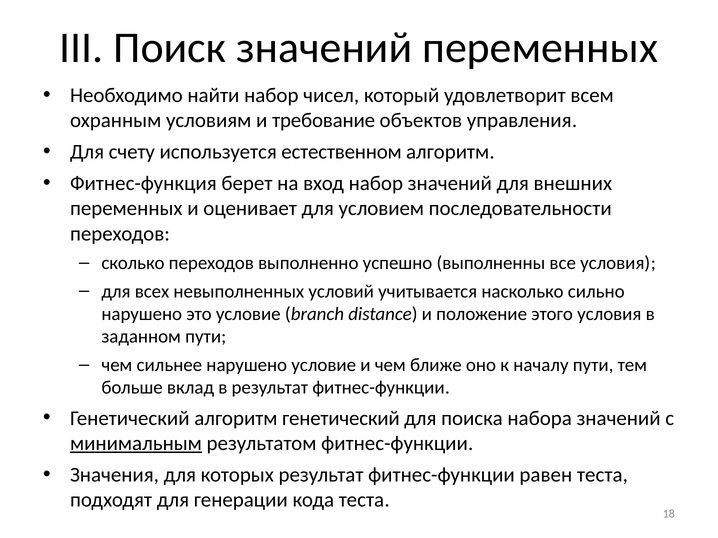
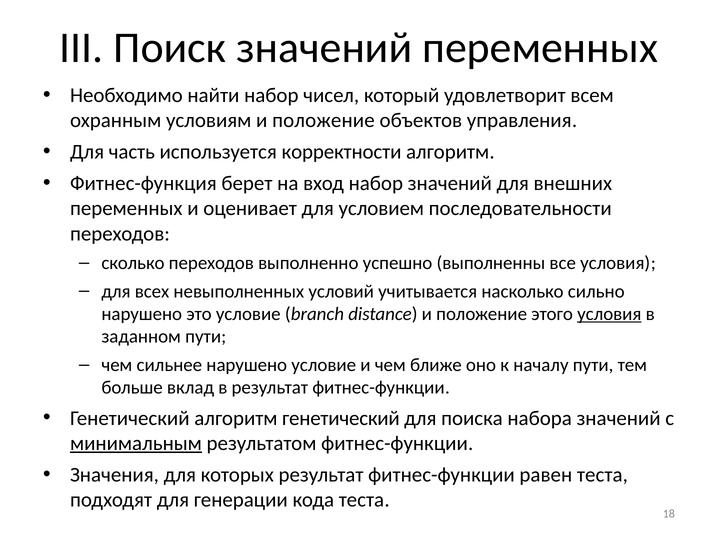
условиям и требование: требование -> положение
счету: счету -> часть
естественном: естественном -> корректности
условия at (609, 314) underline: none -> present
